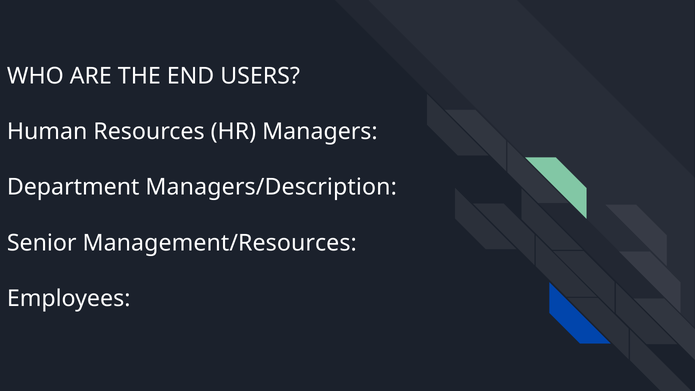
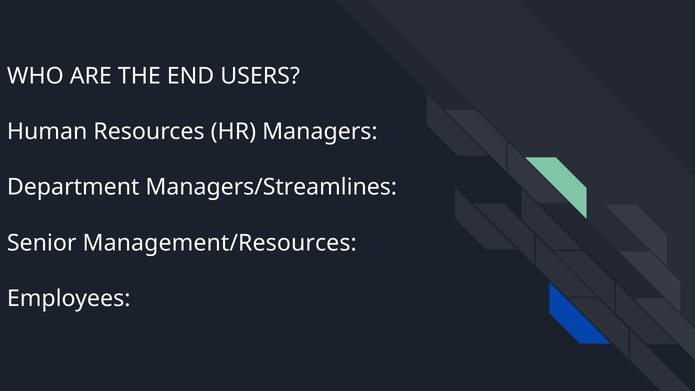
Managers/Description: Managers/Description -> Managers/Streamlines
